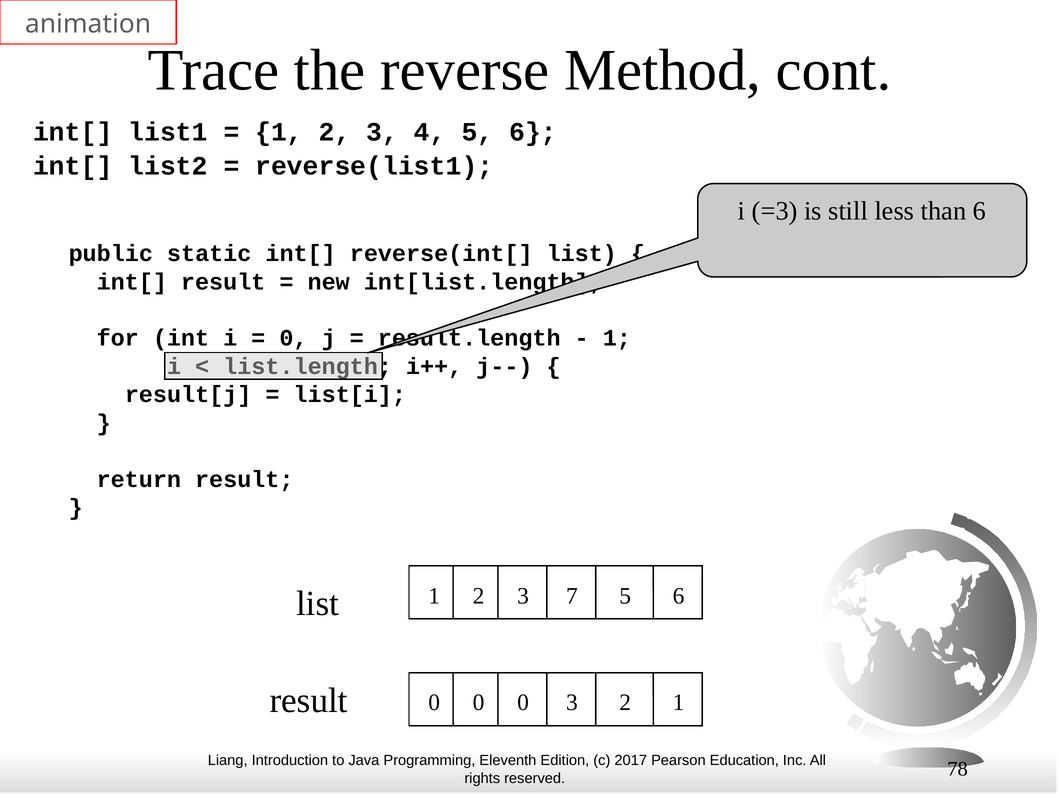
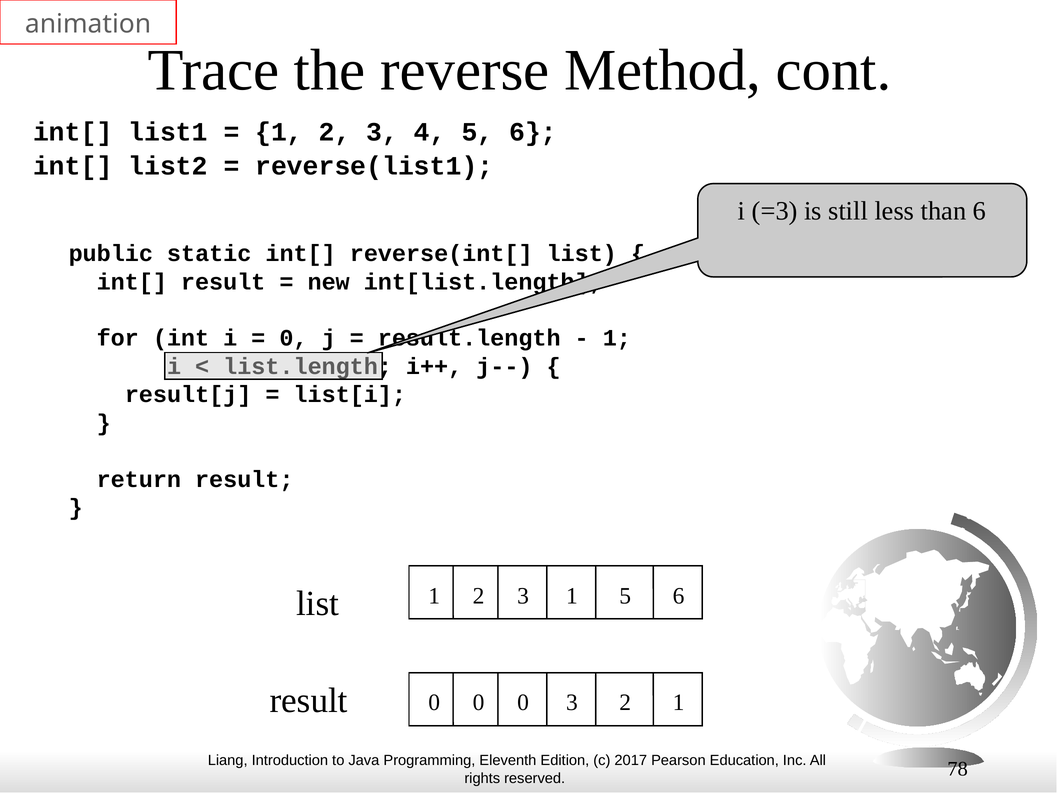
3 7: 7 -> 1
